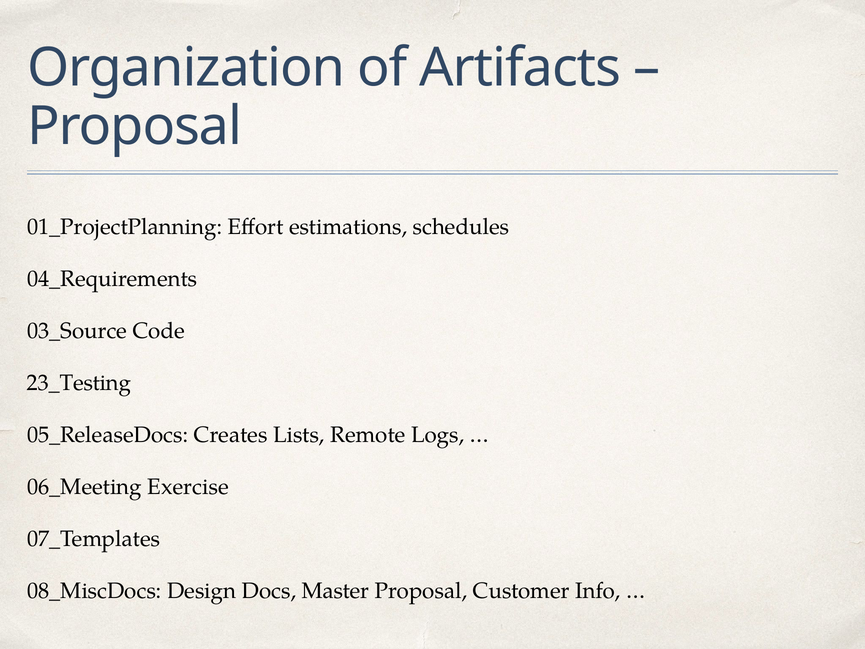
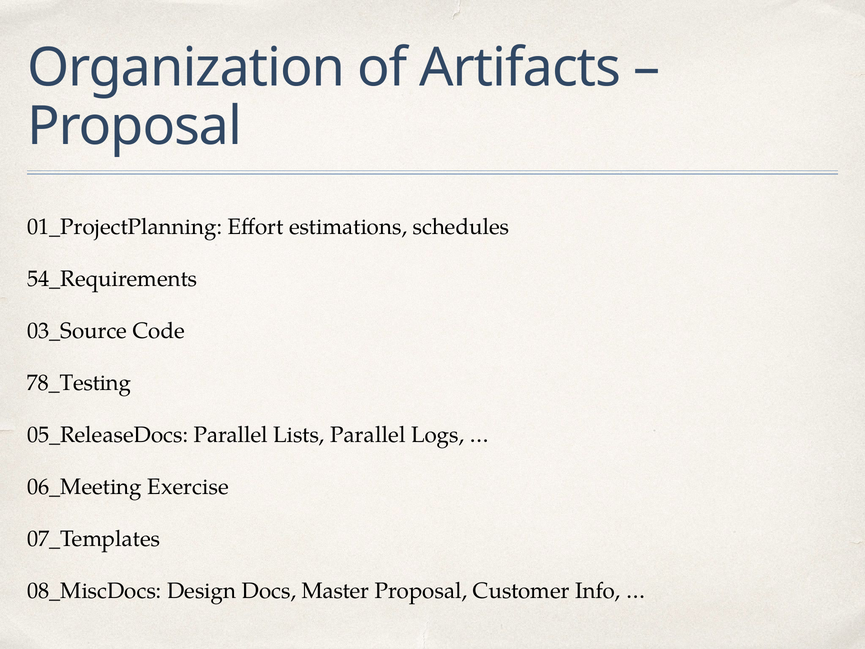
04_Requirements: 04_Requirements -> 54_Requirements
23_Testing: 23_Testing -> 78_Testing
05_ReleaseDocs Creates: Creates -> Parallel
Lists Remote: Remote -> Parallel
